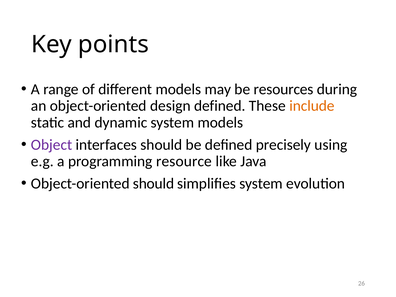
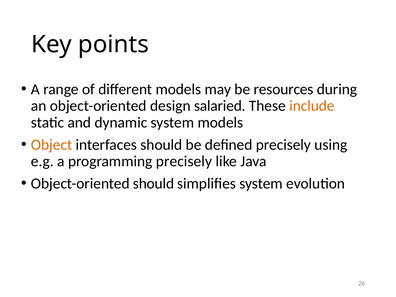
design defined: defined -> salaried
Object colour: purple -> orange
programming resource: resource -> precisely
